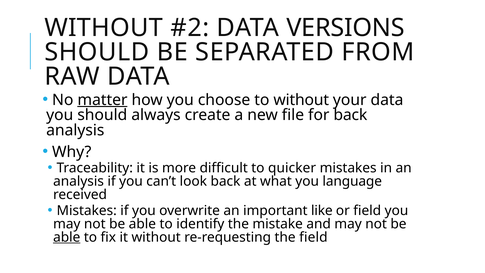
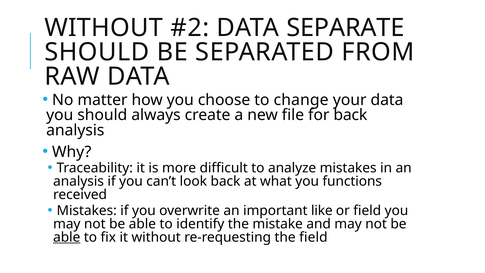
VERSIONS: VERSIONS -> SEPARATE
matter underline: present -> none
to without: without -> change
quicker: quicker -> analyze
language: language -> functions
